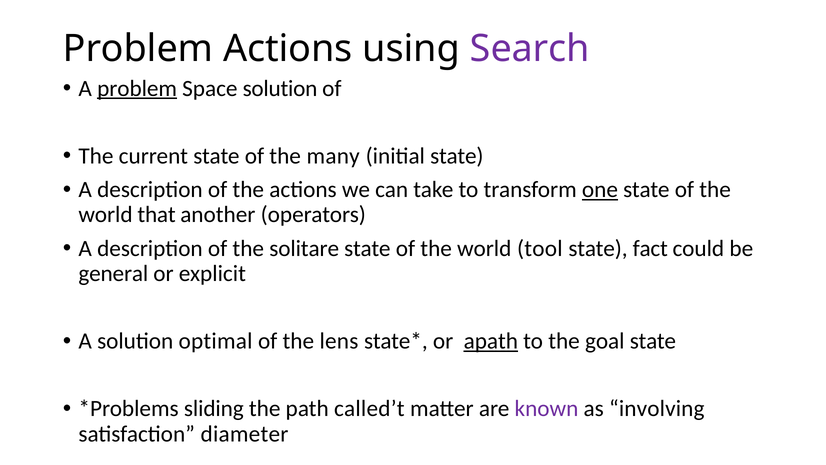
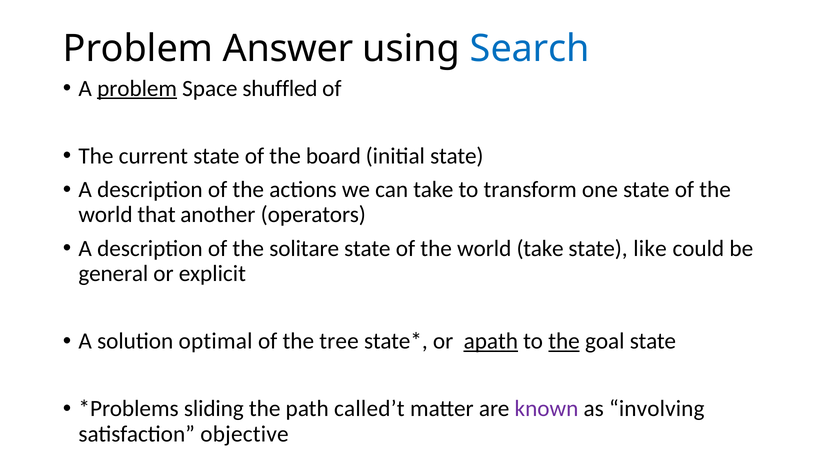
Problem Actions: Actions -> Answer
Search colour: purple -> blue
Space solution: solution -> shuffled
many: many -> board
one underline: present -> none
world tool: tool -> take
fact: fact -> like
lens: lens -> tree
the at (564, 341) underline: none -> present
diameter: diameter -> objective
